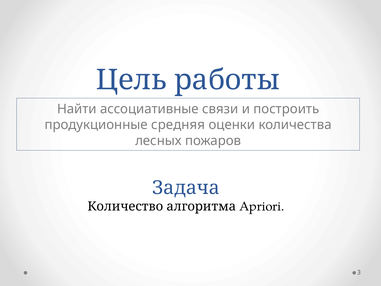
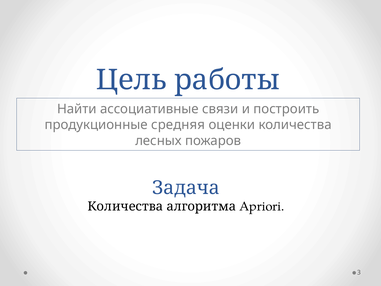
Количество at (125, 206): Количество -> Количества
